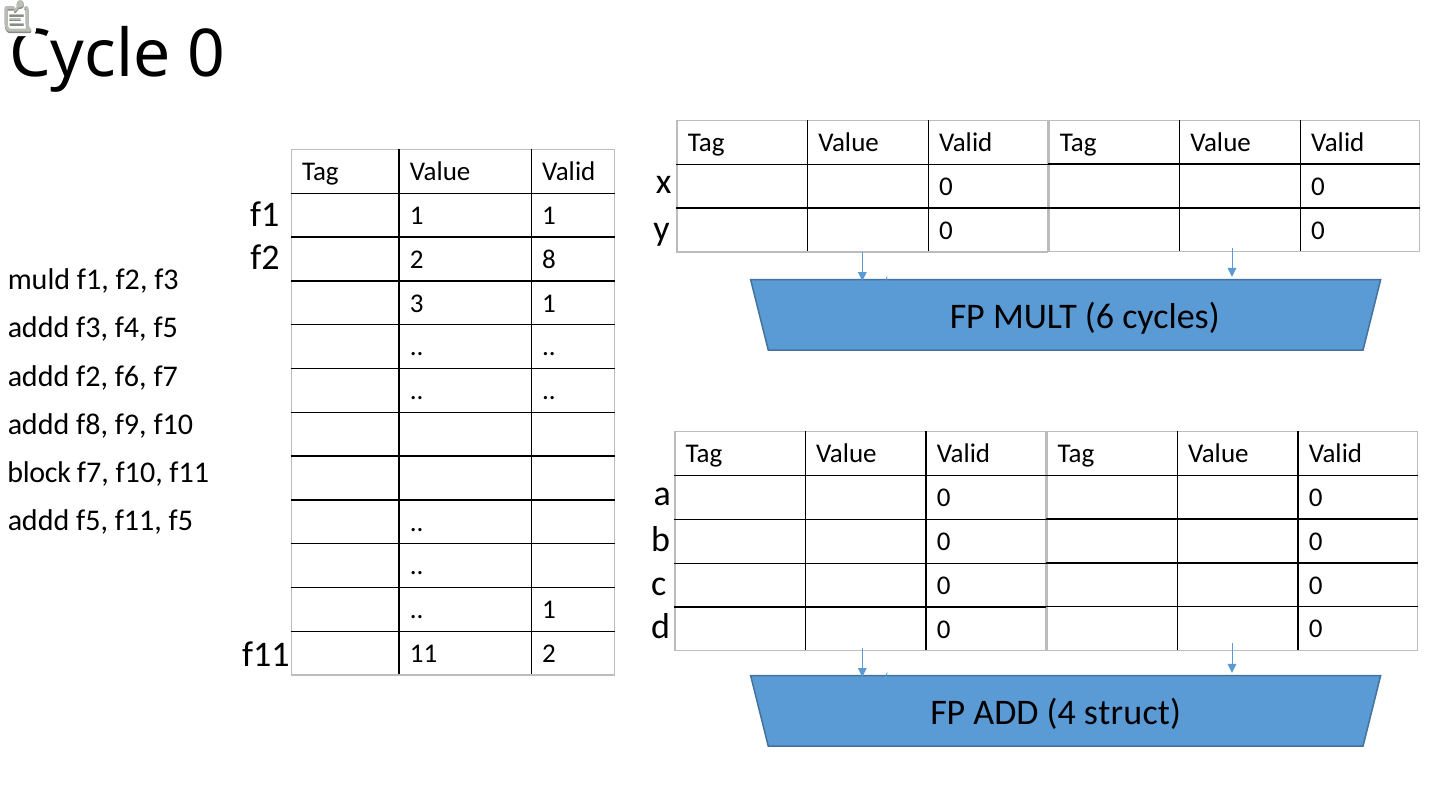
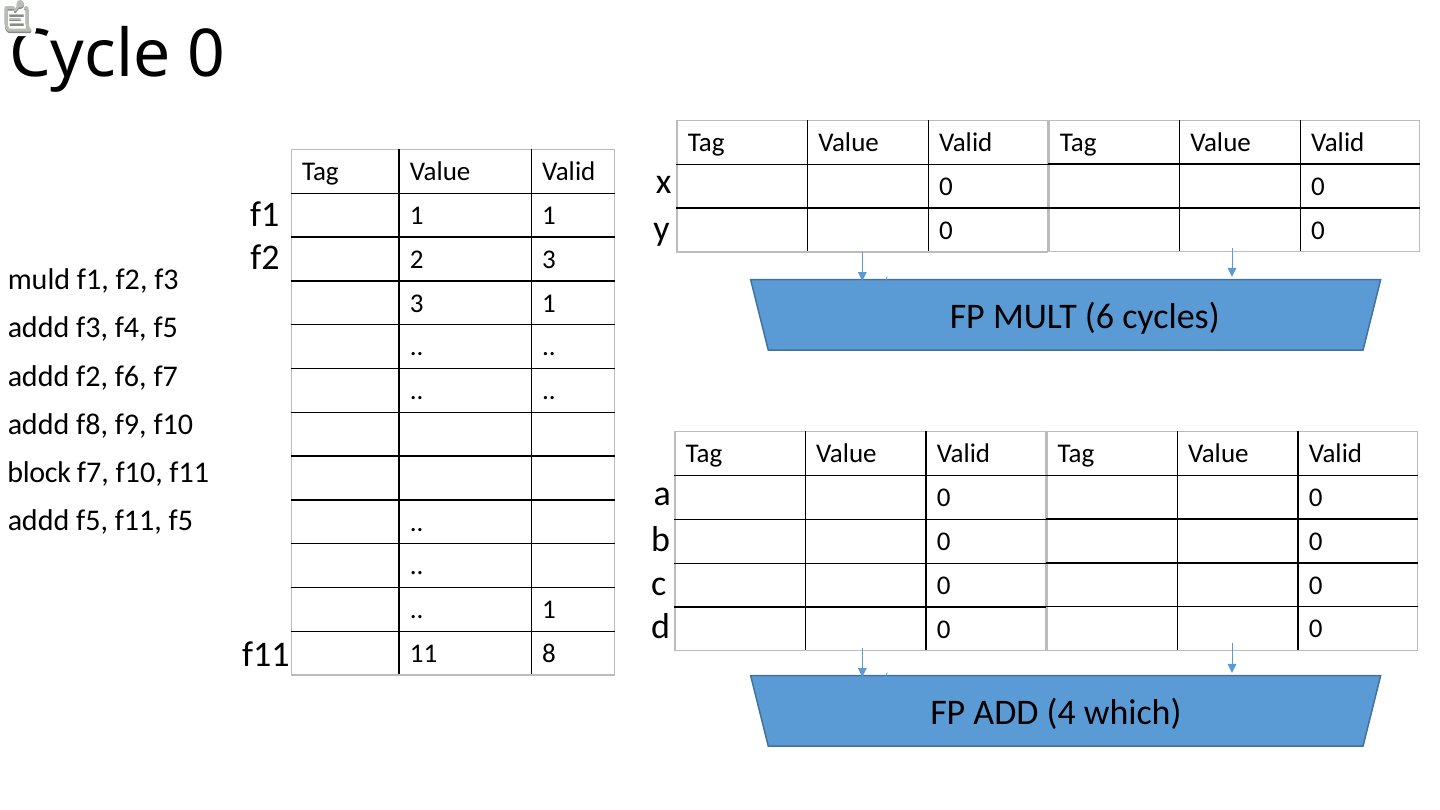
2 8: 8 -> 3
11 2: 2 -> 8
struct: struct -> which
